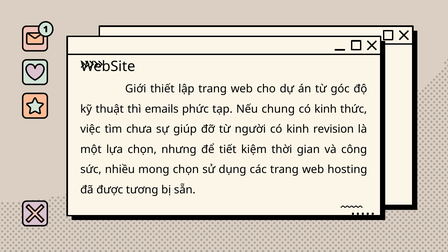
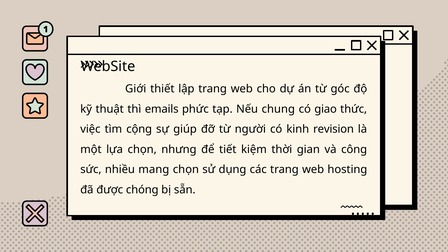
kinh at (326, 109): kinh -> giao
chưa: chưa -> cộng
mong: mong -> mang
tương: tương -> chóng
